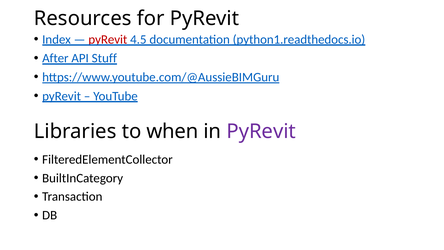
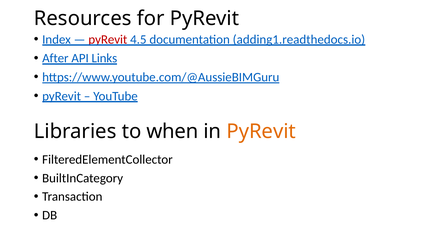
python1.readthedocs.io: python1.readthedocs.io -> adding1.readthedocs.io
Stuff: Stuff -> Links
PyRevit at (261, 131) colour: purple -> orange
